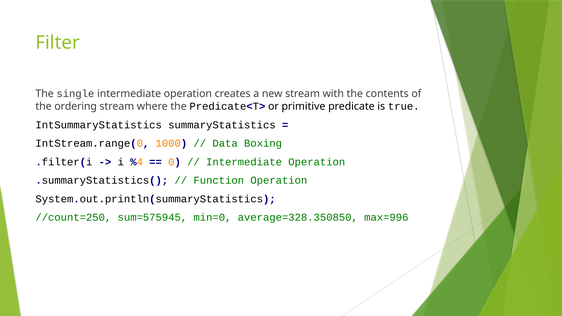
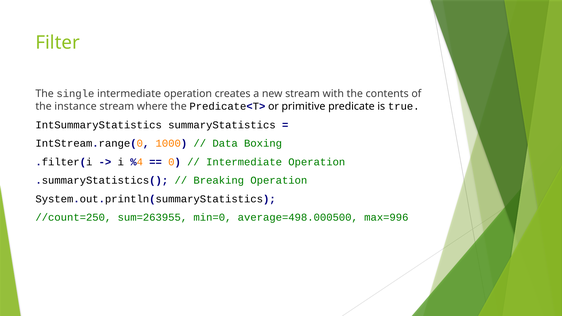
ordering: ordering -> instance
Function: Function -> Breaking
sum=575945: sum=575945 -> sum=263955
average=328.350850: average=328.350850 -> average=498.000500
